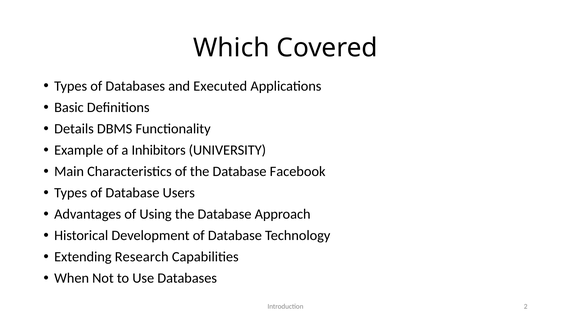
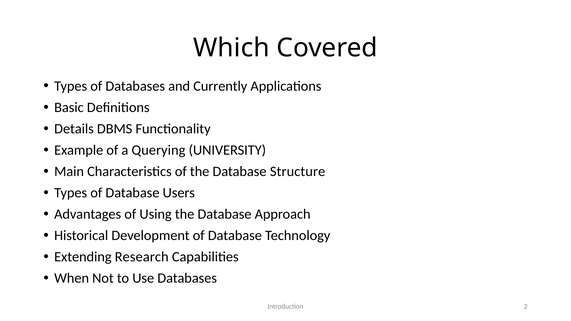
Executed: Executed -> Currently
Inhibitors: Inhibitors -> Querying
Facebook: Facebook -> Structure
